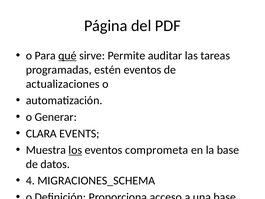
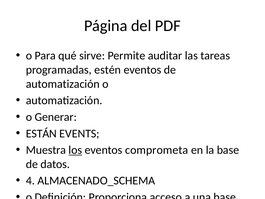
qué at (67, 56) underline: present -> none
actualizaciones at (63, 84): actualizaciones -> automatización
CLARA: CLARA -> ESTÁN
MIGRACIONES_SCHEMA: MIGRACIONES_SCHEMA -> ALMACENADO_SCHEMA
